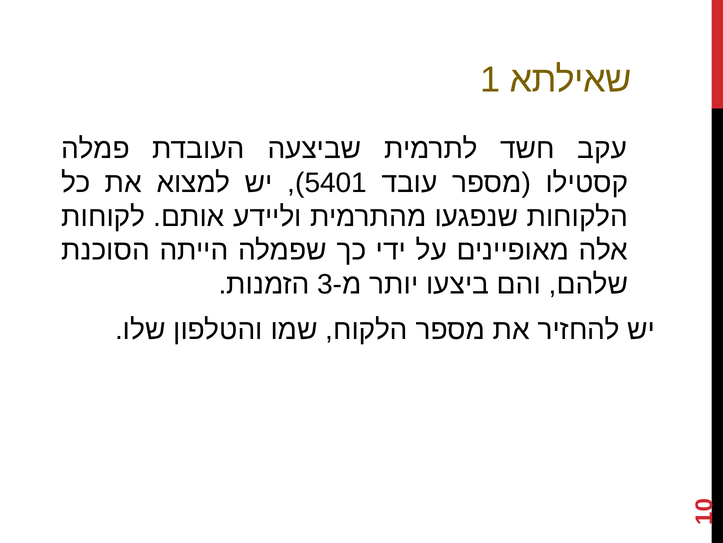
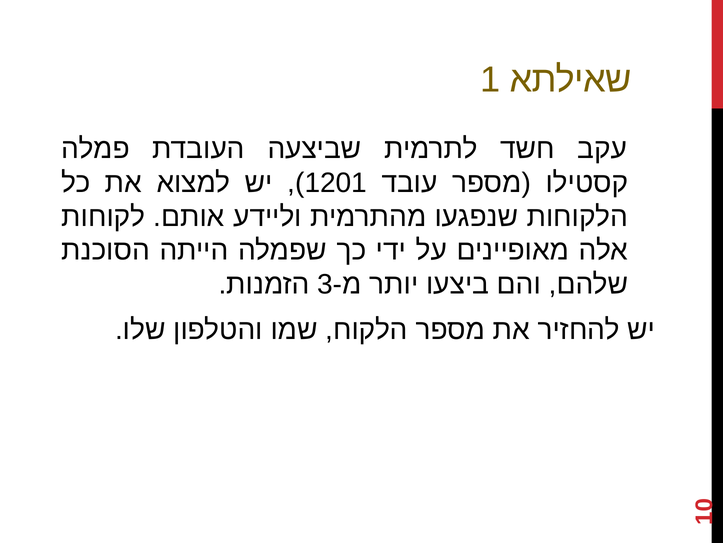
5401: 5401 -> 1201
